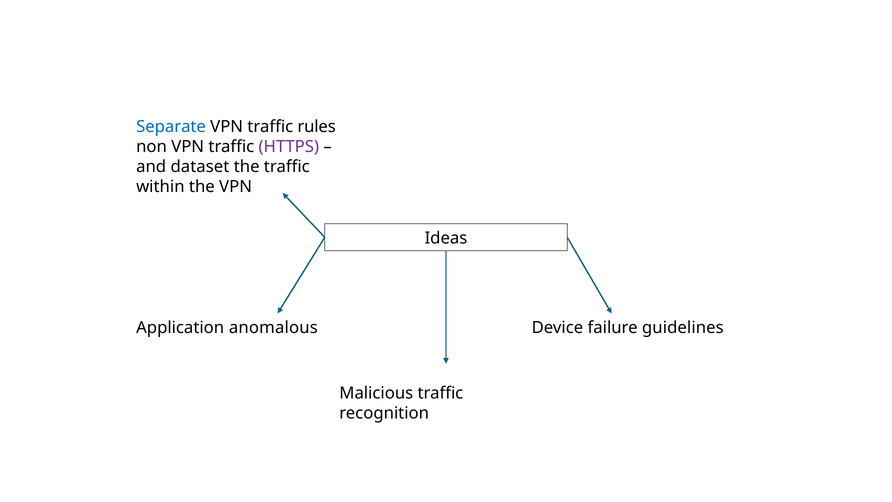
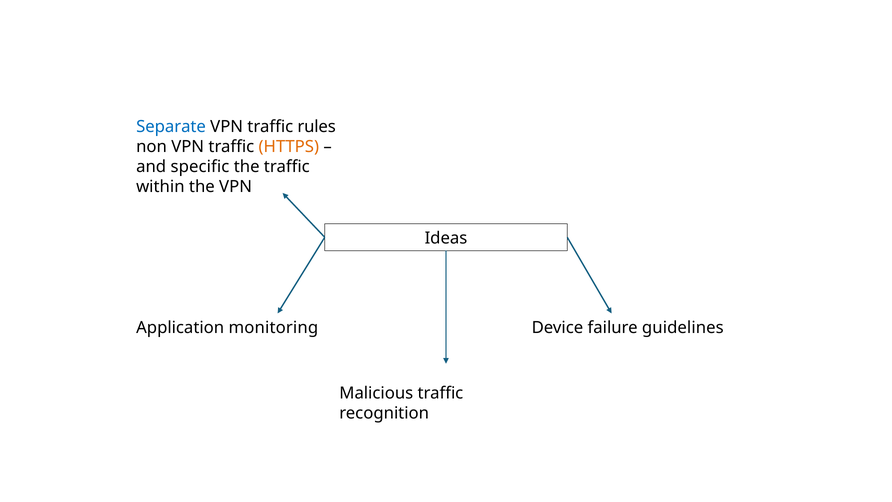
HTTPS colour: purple -> orange
dataset: dataset -> specific
anomalous: anomalous -> monitoring
